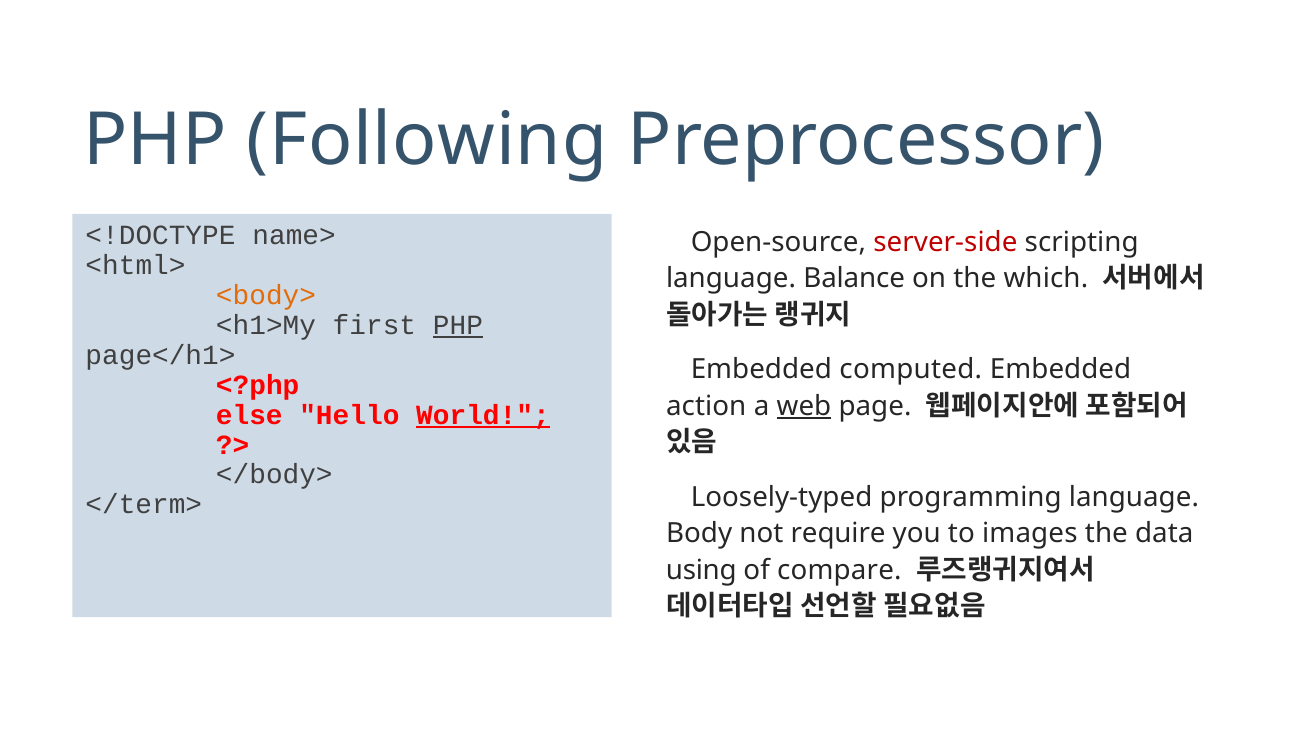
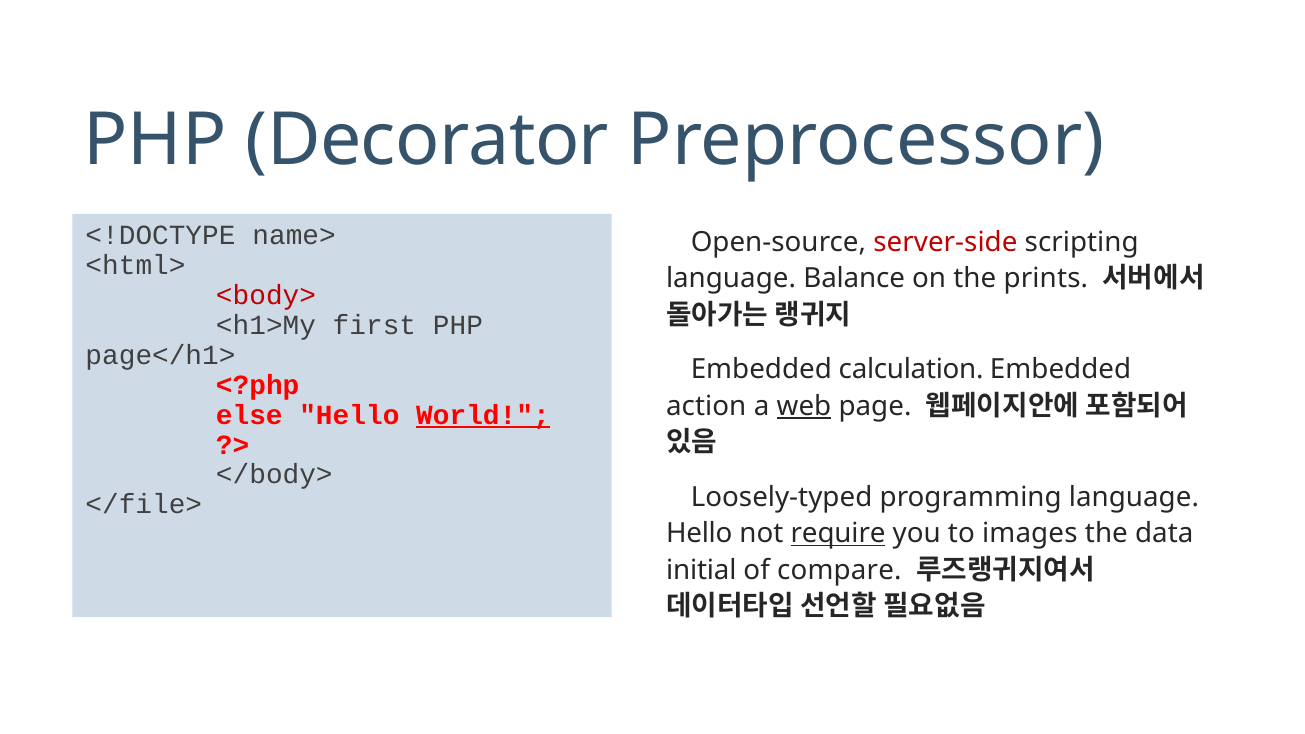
Following: Following -> Decorator
which: which -> prints
<body> colour: orange -> red
PHP at (458, 325) underline: present -> none
computed: computed -> calculation
</term>: </term> -> </file>
Body at (699, 534): Body -> Hello
require underline: none -> present
using: using -> initial
